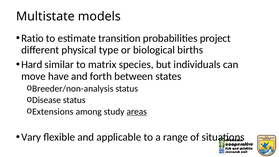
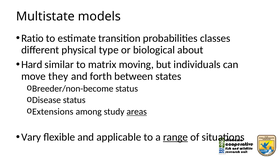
project: project -> classes
births: births -> about
species: species -> moving
have: have -> they
Breeder/non-analysis: Breeder/non-analysis -> Breeder/non-become
range underline: none -> present
